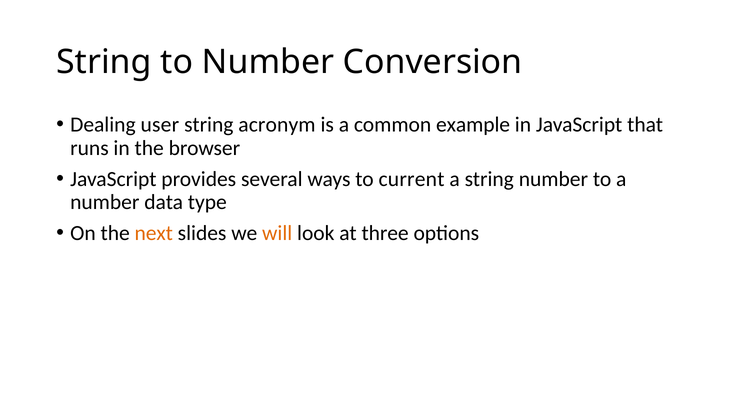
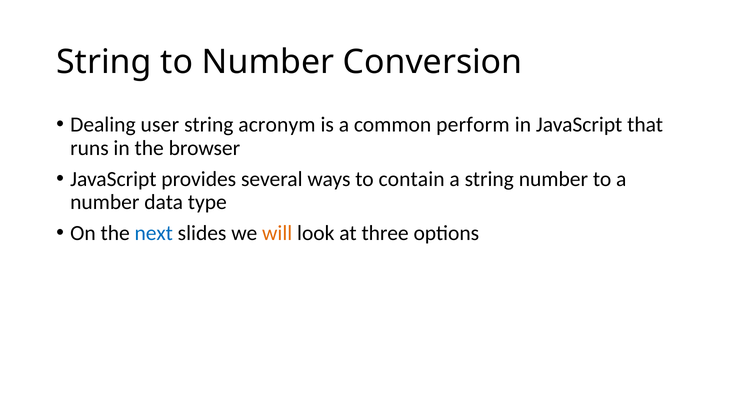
example: example -> perform
current: current -> contain
next colour: orange -> blue
